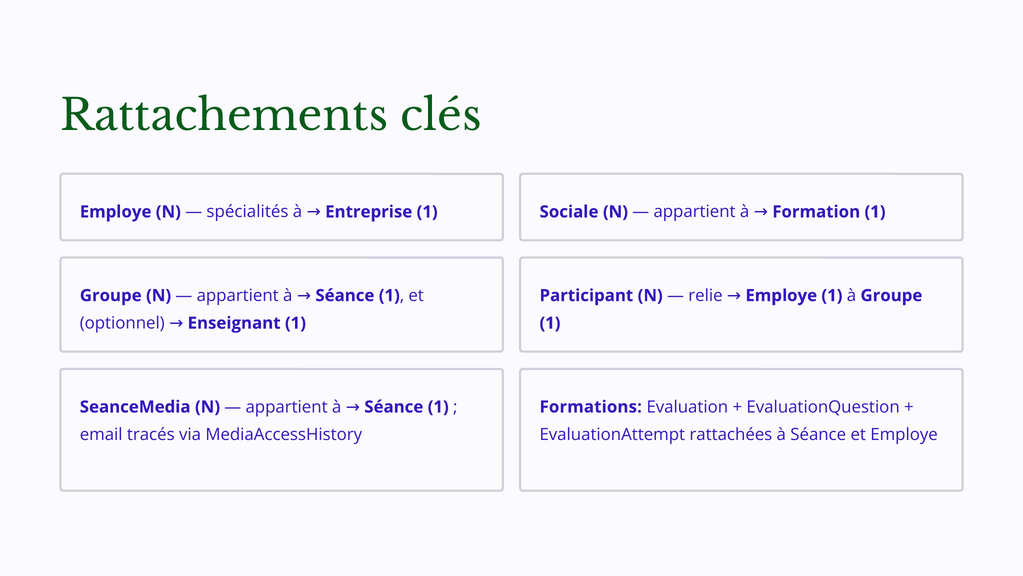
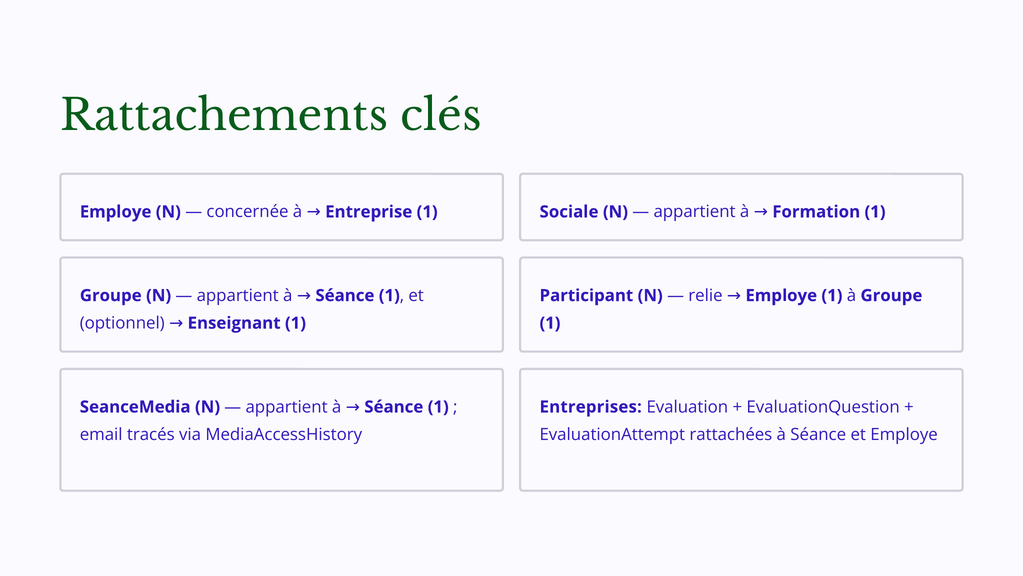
spécialités: spécialités -> concernée
Formations: Formations -> Entreprises
